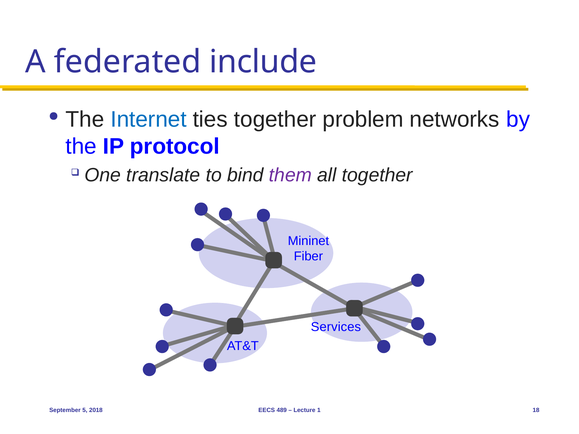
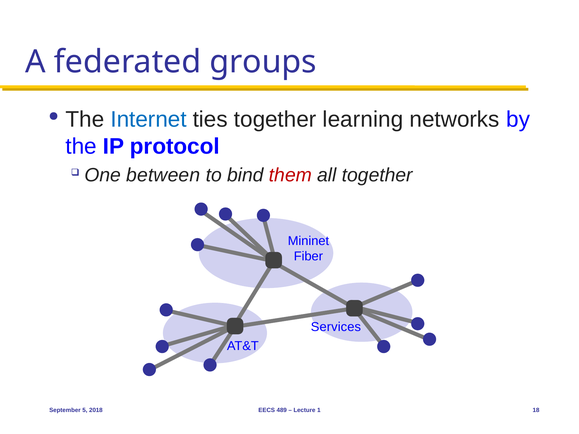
include: include -> groups
problem: problem -> learning
translate: translate -> between
them colour: purple -> red
